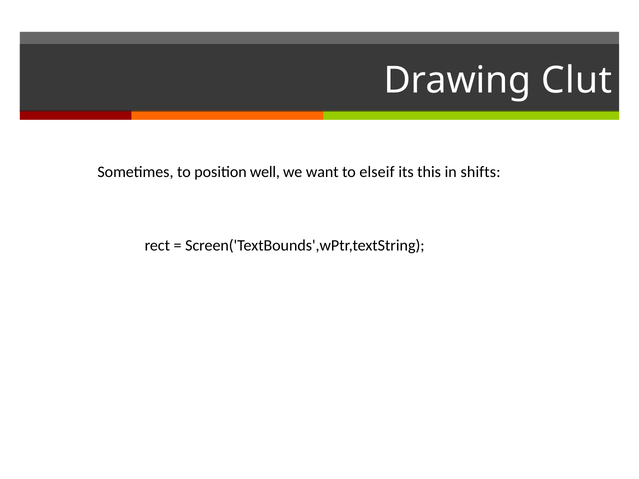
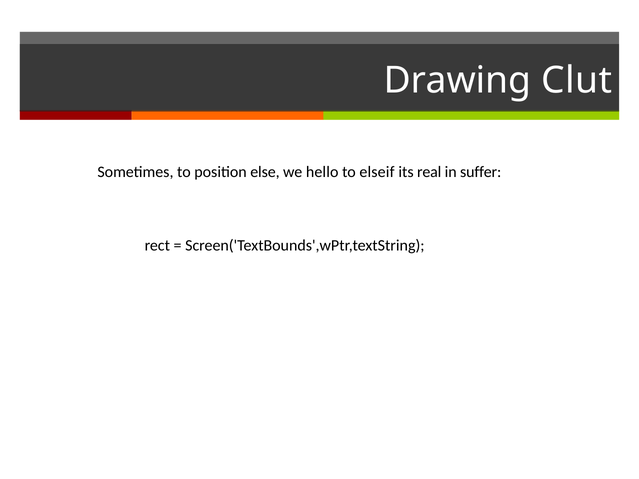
well: well -> else
want: want -> hello
this: this -> real
shifts: shifts -> suffer
